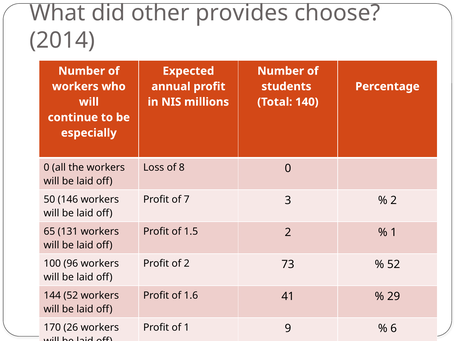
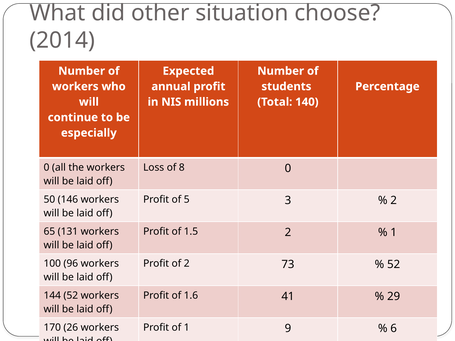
provides: provides -> situation
7: 7 -> 5
